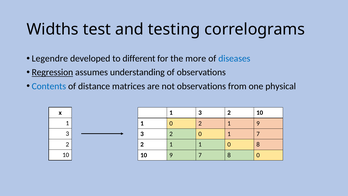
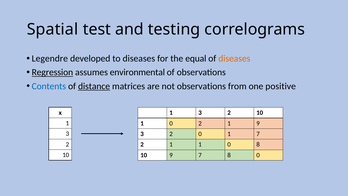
Widths: Widths -> Spatial
to different: different -> diseases
more: more -> equal
diseases at (234, 58) colour: blue -> orange
understanding: understanding -> environmental
distance underline: none -> present
physical: physical -> positive
